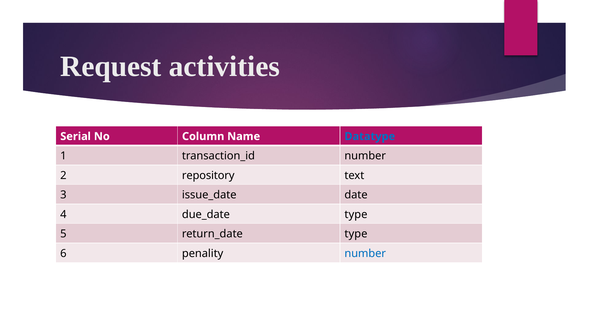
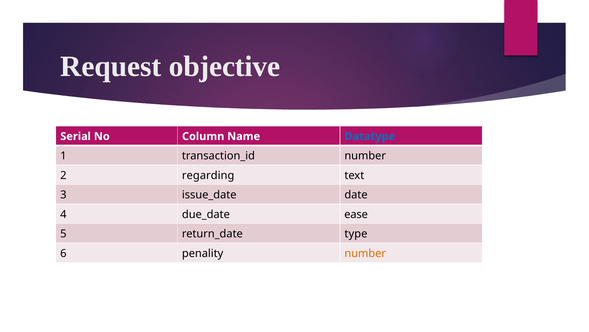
activities: activities -> objective
repository: repository -> regarding
type at (356, 214): type -> ease
number at (365, 253) colour: blue -> orange
